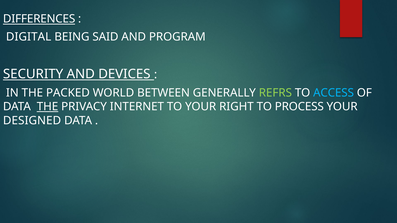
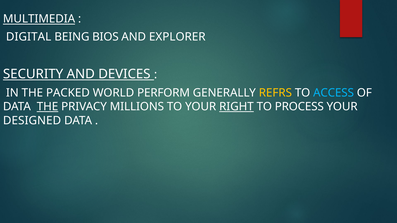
DIFFERENCES: DIFFERENCES -> MULTIMEDIA
SAID: SAID -> BIOS
PROGRAM: PROGRAM -> EXPLORER
BETWEEN: BETWEEN -> PERFORM
REFRS colour: light green -> yellow
INTERNET: INTERNET -> MILLIONS
RIGHT underline: none -> present
